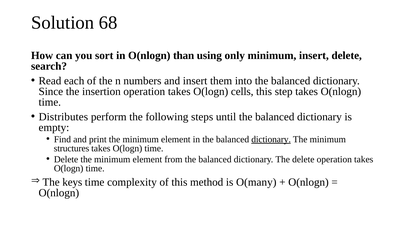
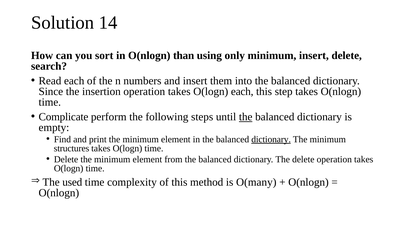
68: 68 -> 14
O(logn cells: cells -> each
Distributes: Distributes -> Complicate
the at (246, 117) underline: none -> present
keys: keys -> used
